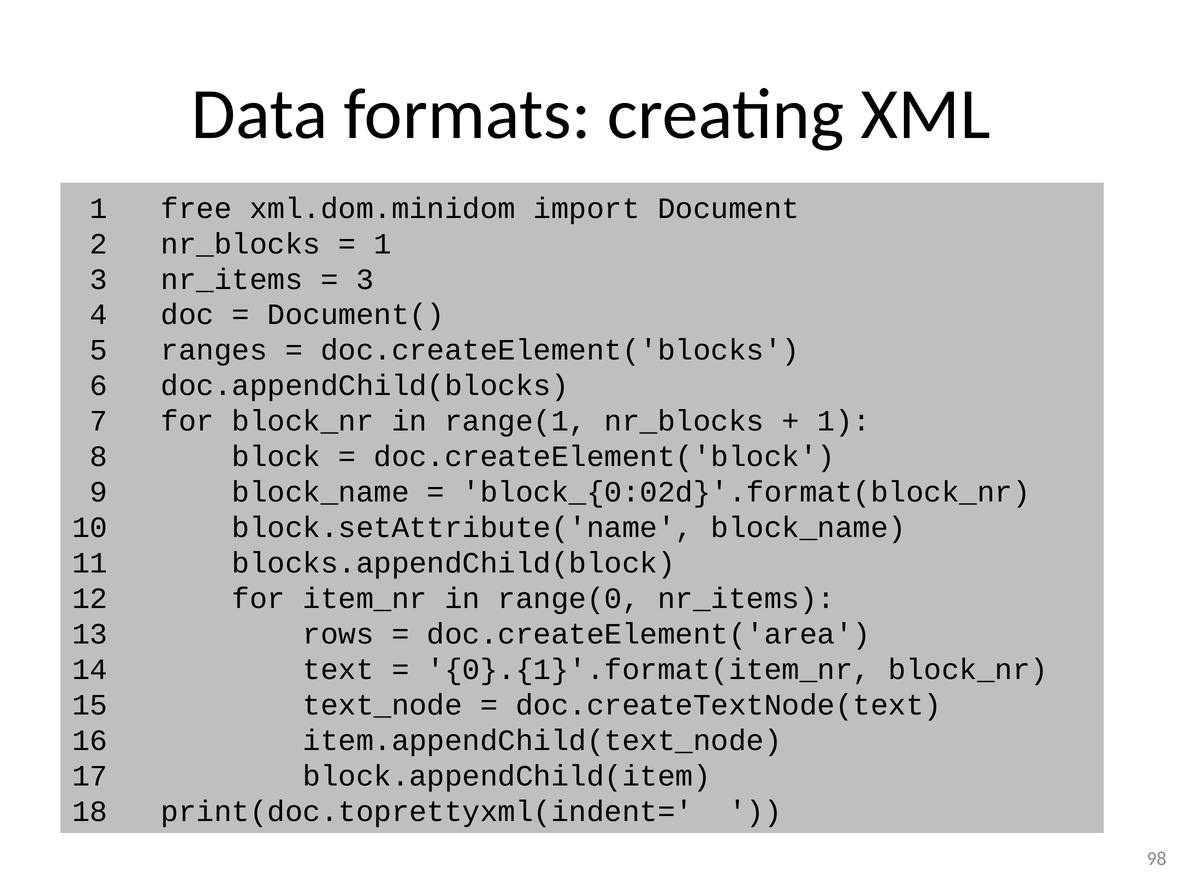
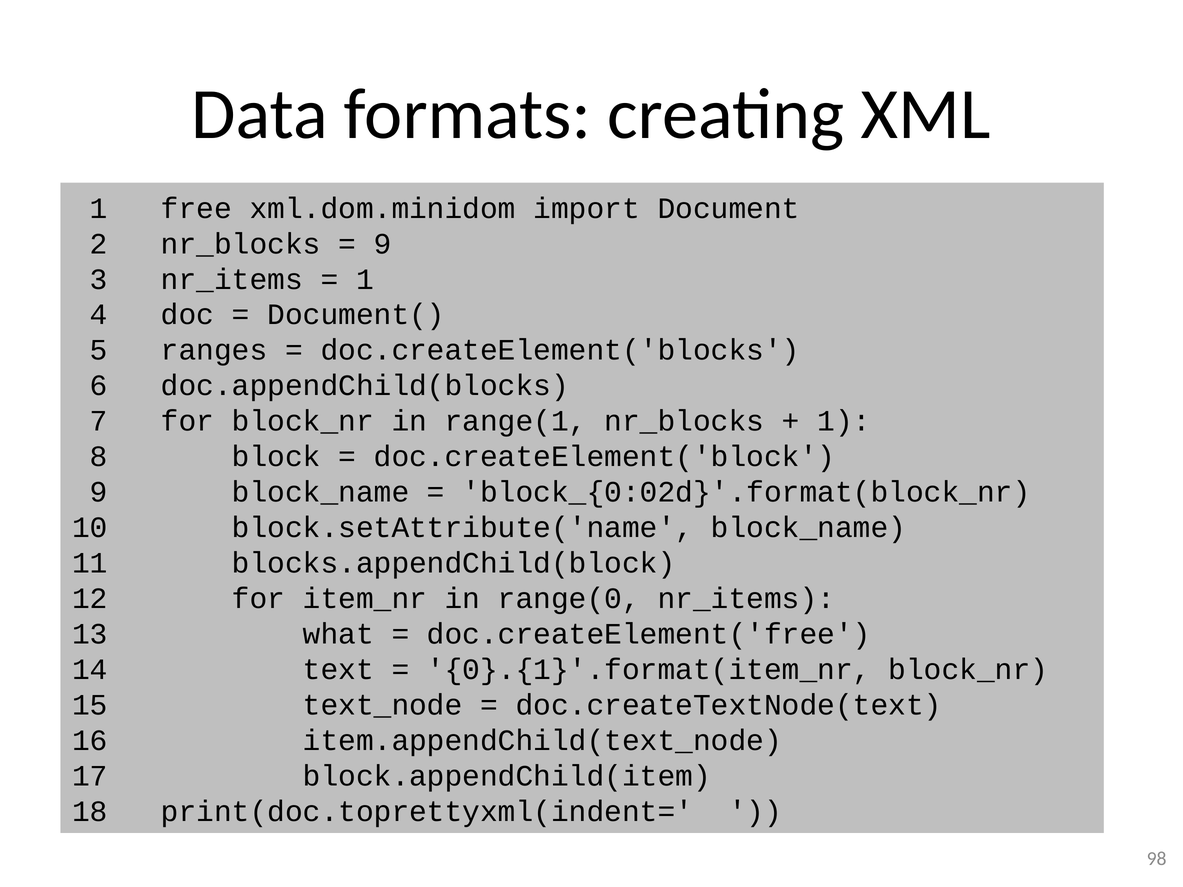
1 at (383, 244): 1 -> 9
3 at (365, 279): 3 -> 1
rows: rows -> what
doc.createElement('area: doc.createElement('area -> doc.createElement('free
